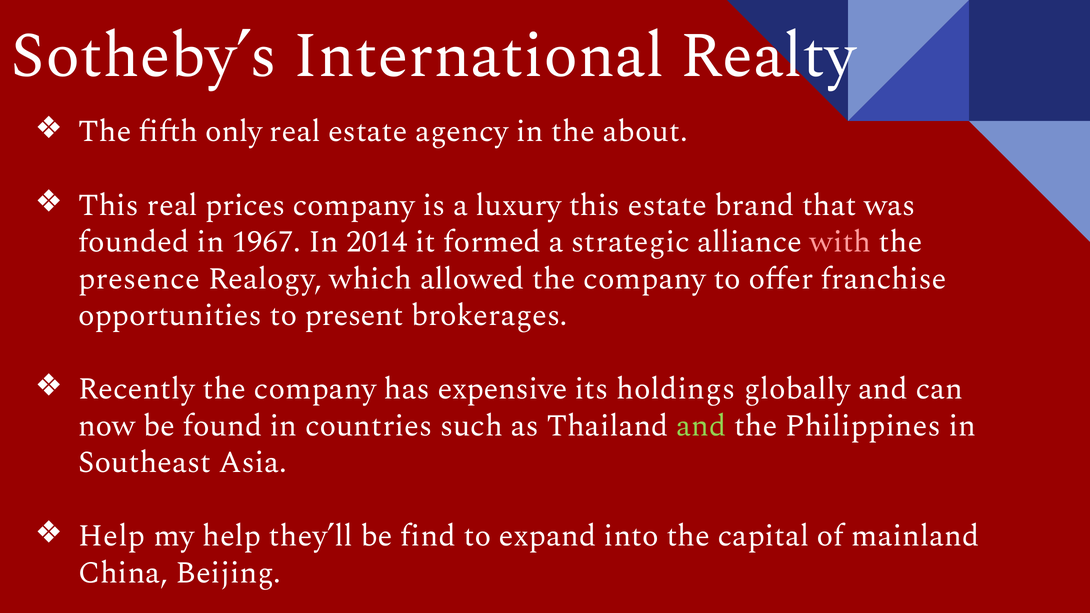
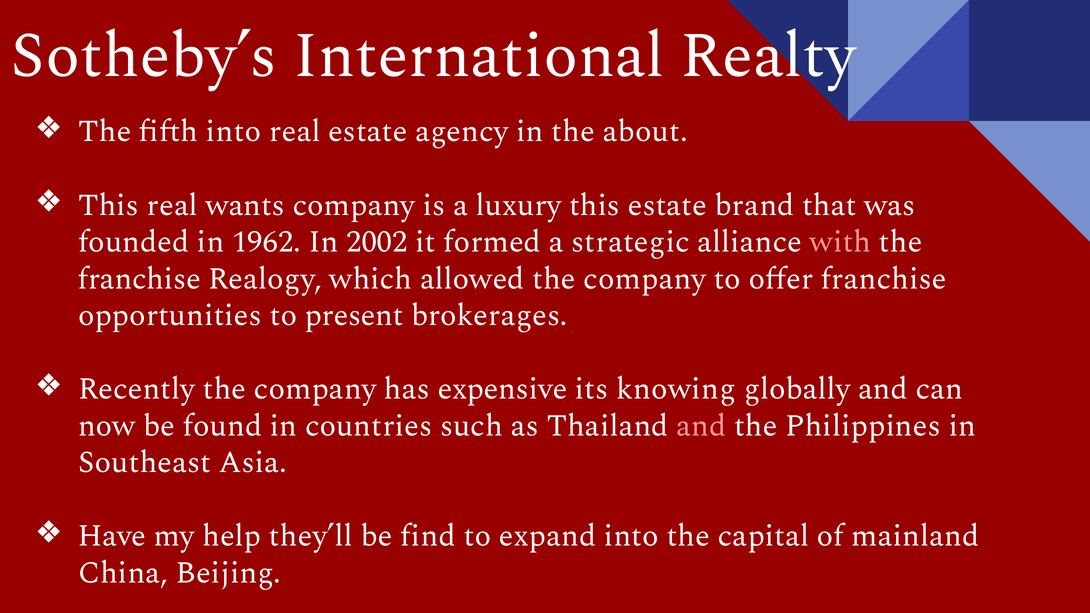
fifth only: only -> into
prices: prices -> wants
1967: 1967 -> 1962
2014: 2014 -> 2002
presence at (139, 279): presence -> franchise
holdings: holdings -> knowing
and at (701, 426) colour: light green -> pink
Help at (112, 536): Help -> Have
